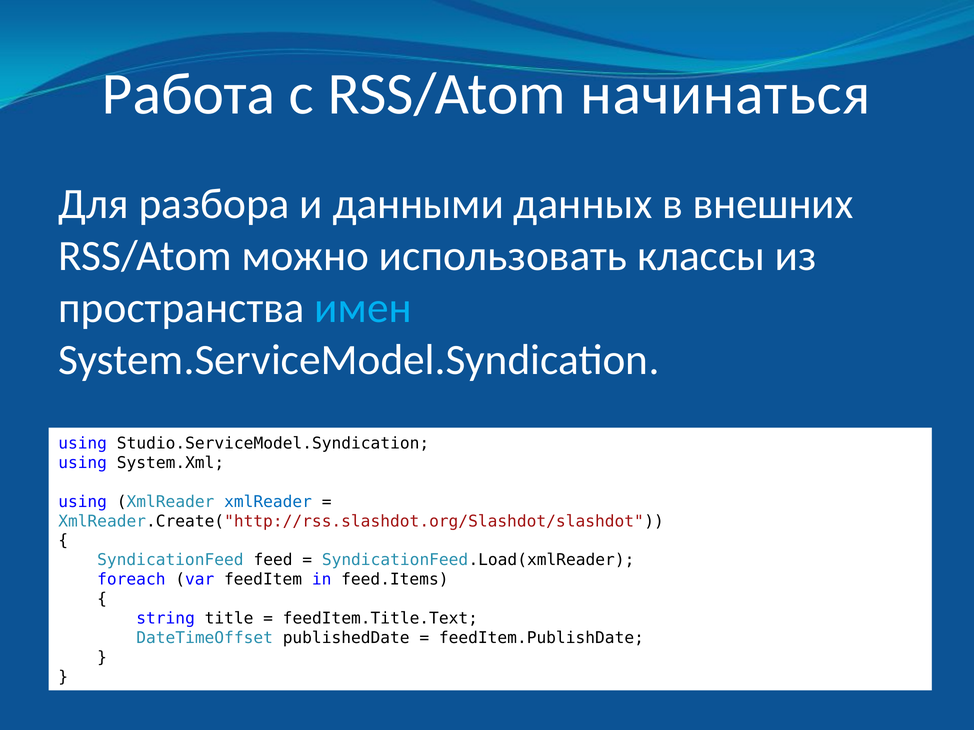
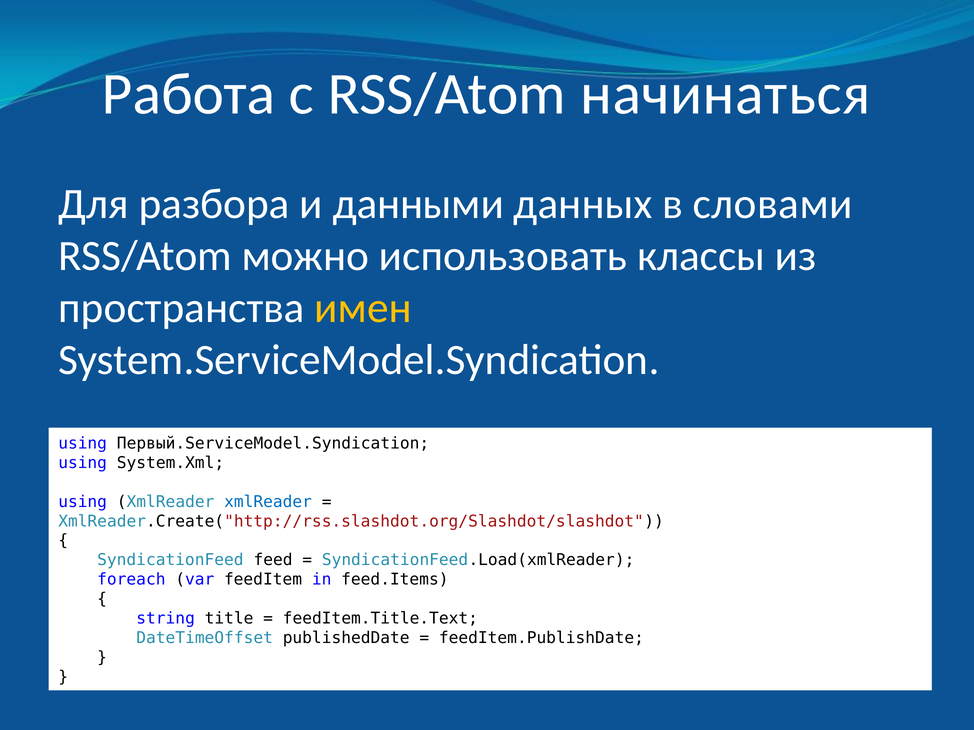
внешних: внешних -> словами
имен colour: light blue -> yellow
Studio.ServiceModel.Syndication: Studio.ServiceModel.Syndication -> Первый.ServiceModel.Syndication
